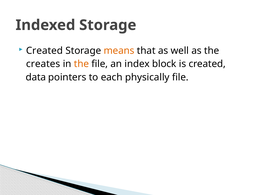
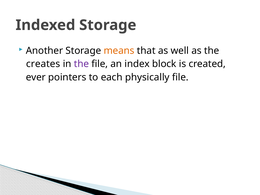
Created at (44, 51): Created -> Another
the at (81, 64) colour: orange -> purple
data: data -> ever
